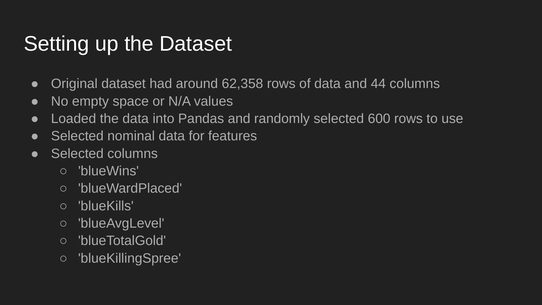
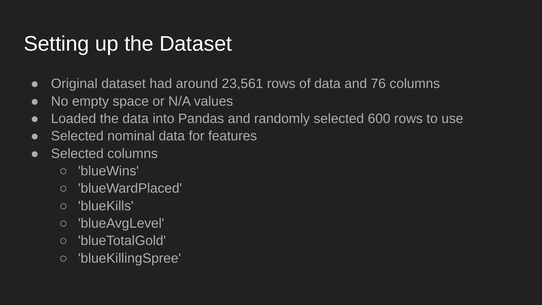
62,358: 62,358 -> 23,561
44: 44 -> 76
